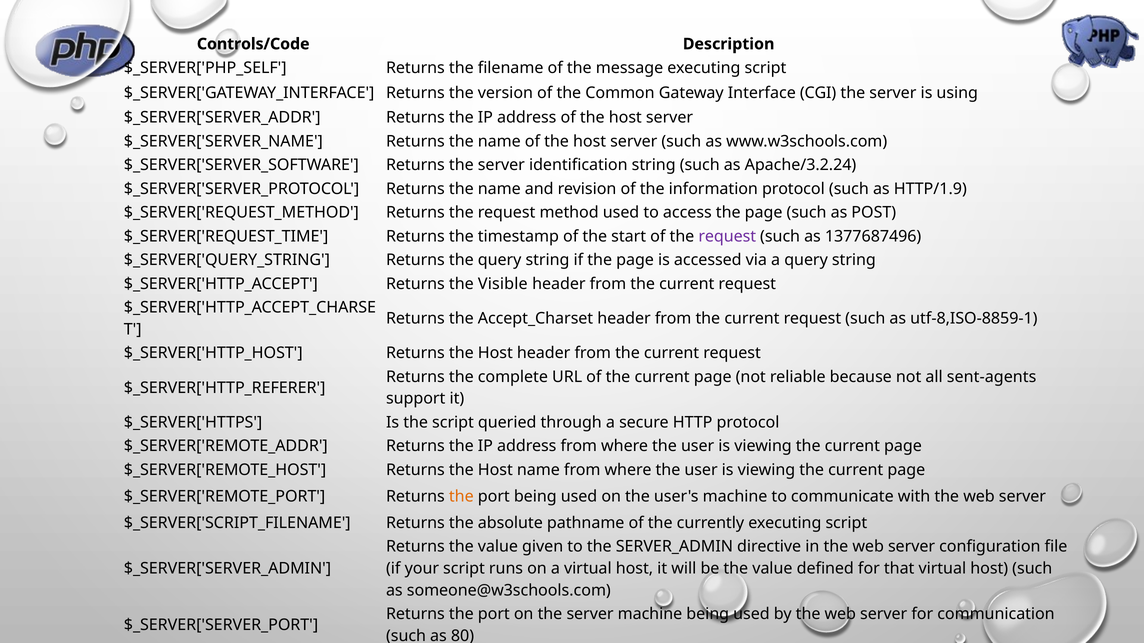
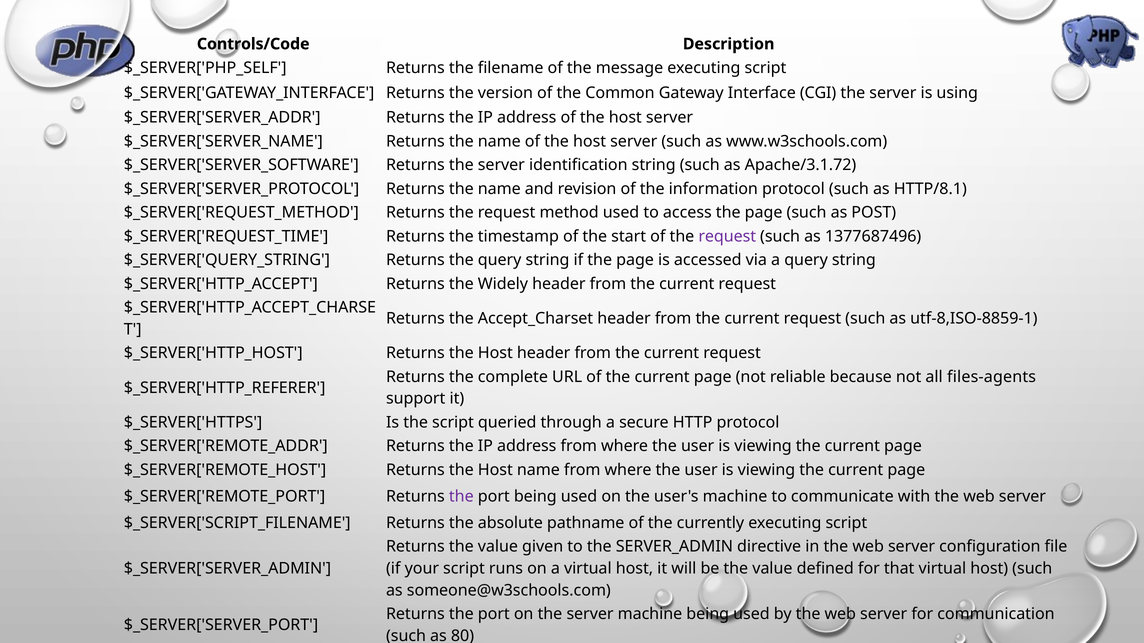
Apache/3.2.24: Apache/3.2.24 -> Apache/3.1.72
HTTP/1.9: HTTP/1.9 -> HTTP/8.1
Visible: Visible -> Widely
sent-agents: sent-agents -> files-agents
the at (461, 497) colour: orange -> purple
